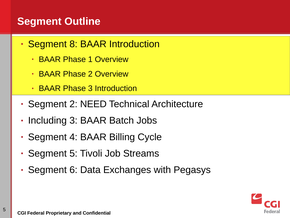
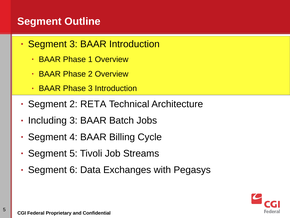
Segment 8: 8 -> 3
NEED: NEED -> RETA
